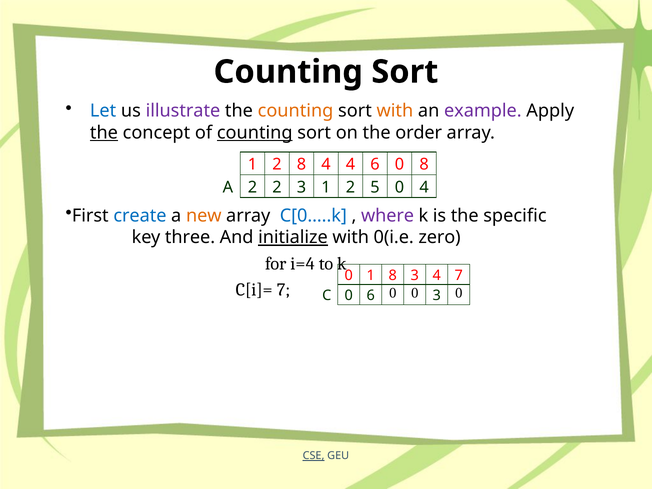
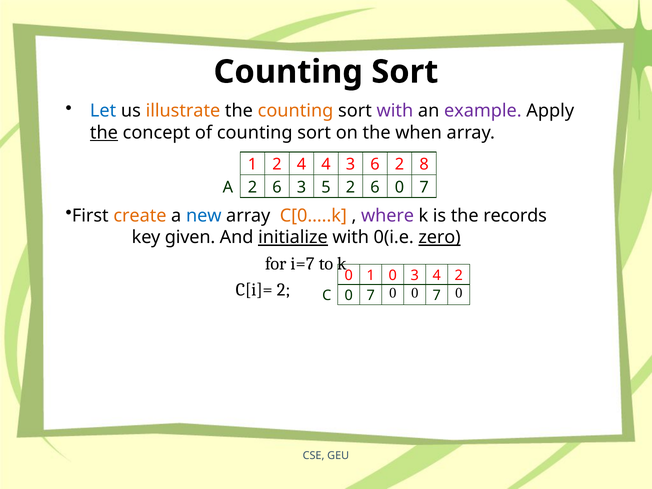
illustrate colour: purple -> orange
with at (395, 111) colour: orange -> purple
counting at (255, 133) underline: present -> none
order: order -> when
2 8: 8 -> 4
4 4: 4 -> 3
0 at (400, 165): 0 -> 2
A 2 2: 2 -> 6
3 1: 1 -> 5
5 at (375, 187): 5 -> 6
4 at (424, 187): 4 -> 7
create colour: blue -> orange
new colour: orange -> blue
C[0…..k colour: blue -> orange
specific: specific -> records
three: three -> given
zero underline: none -> present
i=4: i=4 -> i=7
1 8: 8 -> 0
4 7: 7 -> 2
C[i]= 7: 7 -> 2
C 0 6: 6 -> 7
0 0 3: 3 -> 7
CSE underline: present -> none
